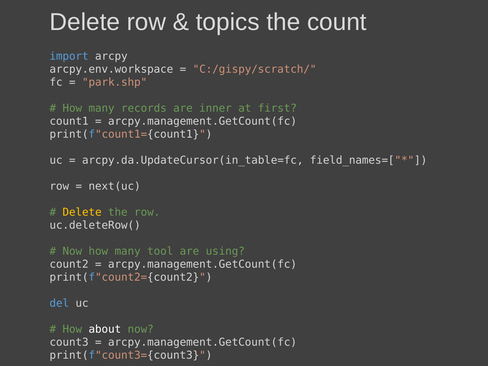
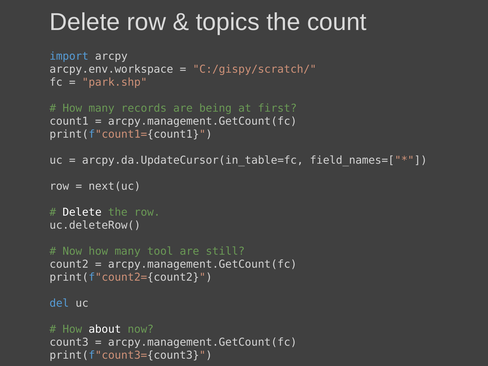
inner: inner -> being
Delete at (82, 212) colour: yellow -> white
using: using -> still
